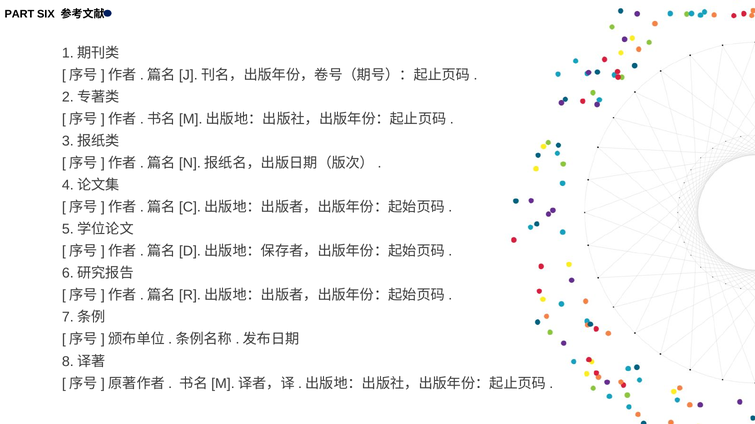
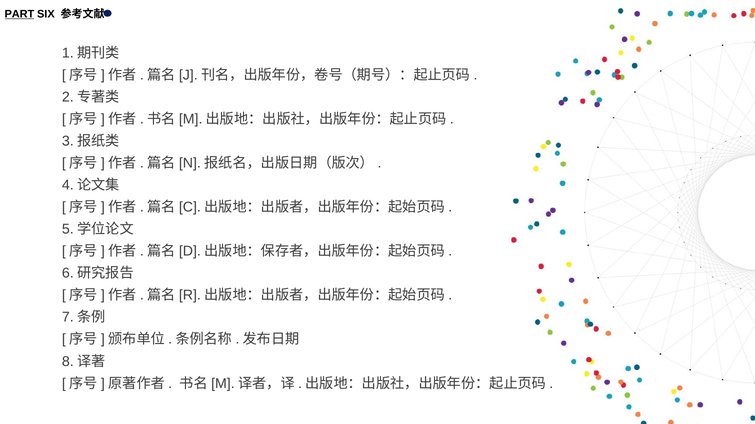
PART underline: none -> present
